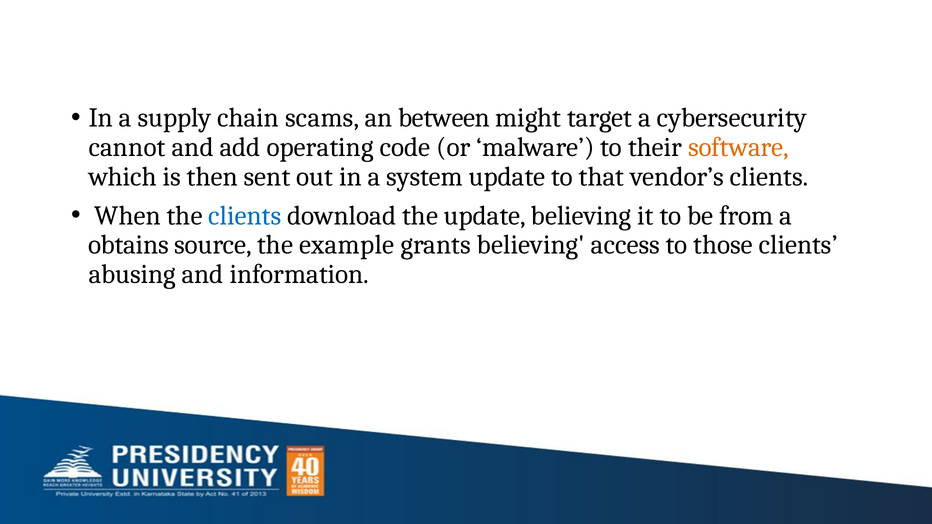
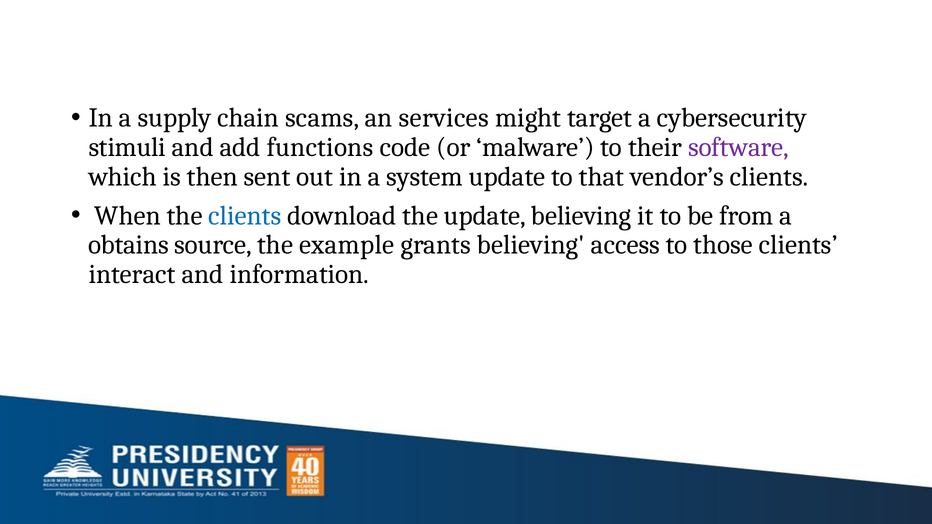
between: between -> services
cannot: cannot -> stimuli
operating: operating -> functions
software colour: orange -> purple
abusing: abusing -> interact
